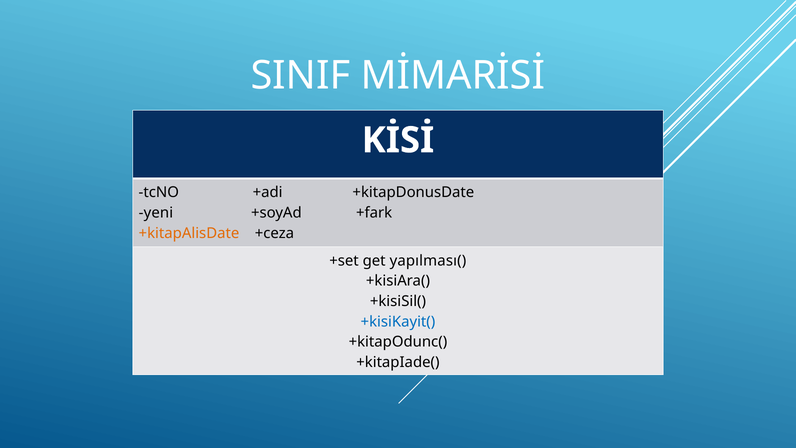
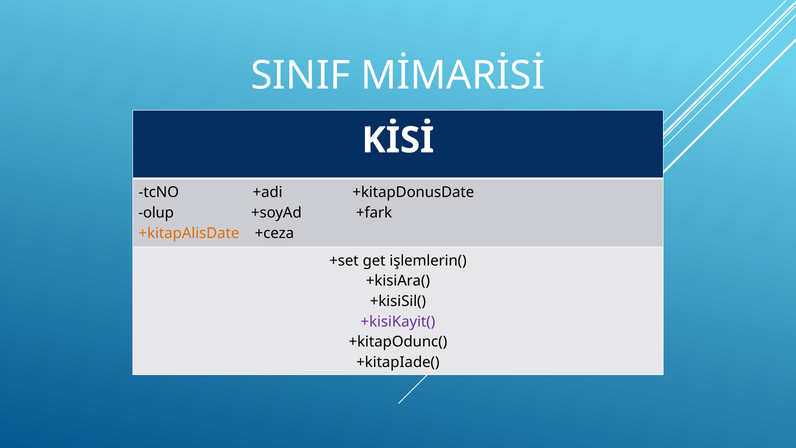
yeni: yeni -> olup
yapılması(: yapılması( -> işlemlerin(
+kisiKayit( colour: blue -> purple
